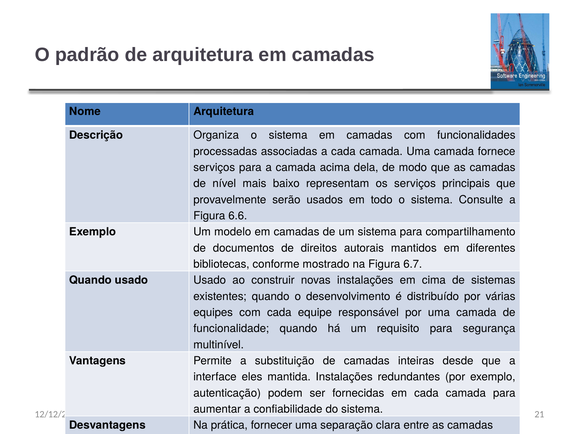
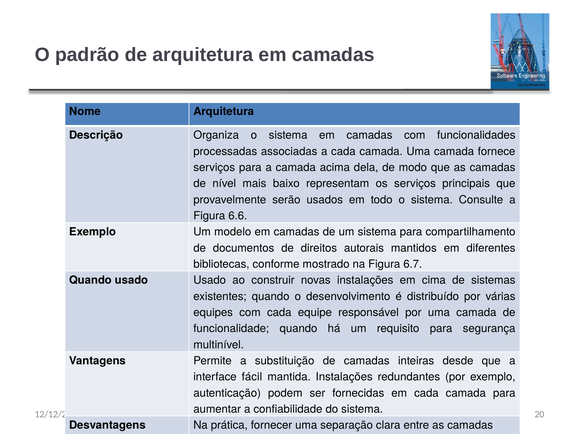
eles: eles -> fácil
21: 21 -> 20
